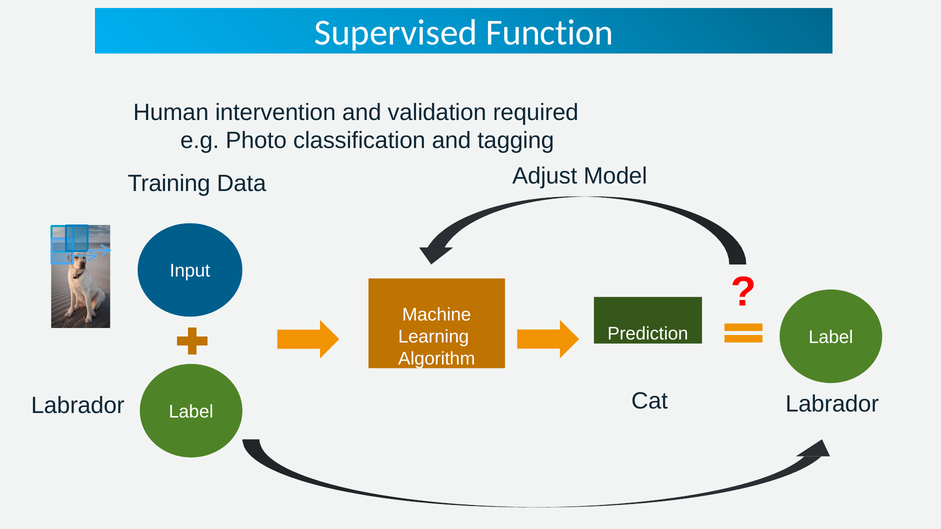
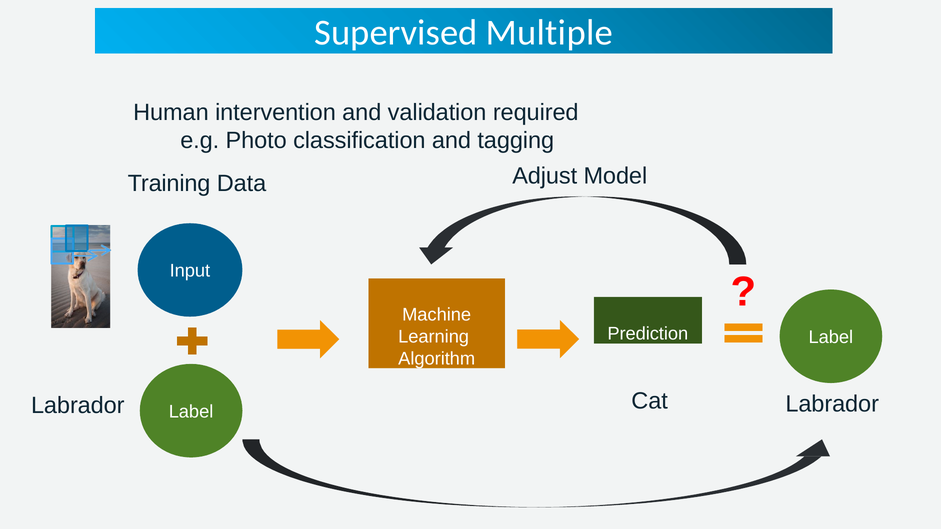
Function: Function -> Multiple
